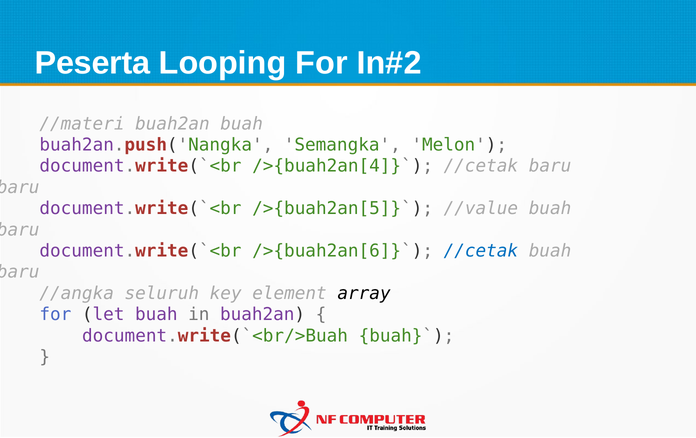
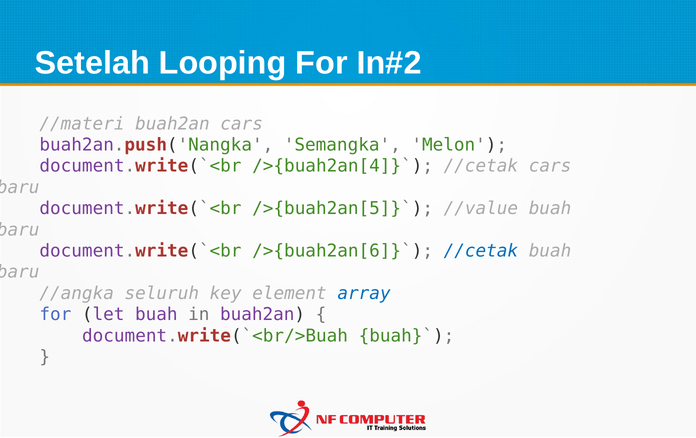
Peserta: Peserta -> Setelah
buah2an buah: buah -> cars
//cetak baru: baru -> cars
array colour: black -> blue
